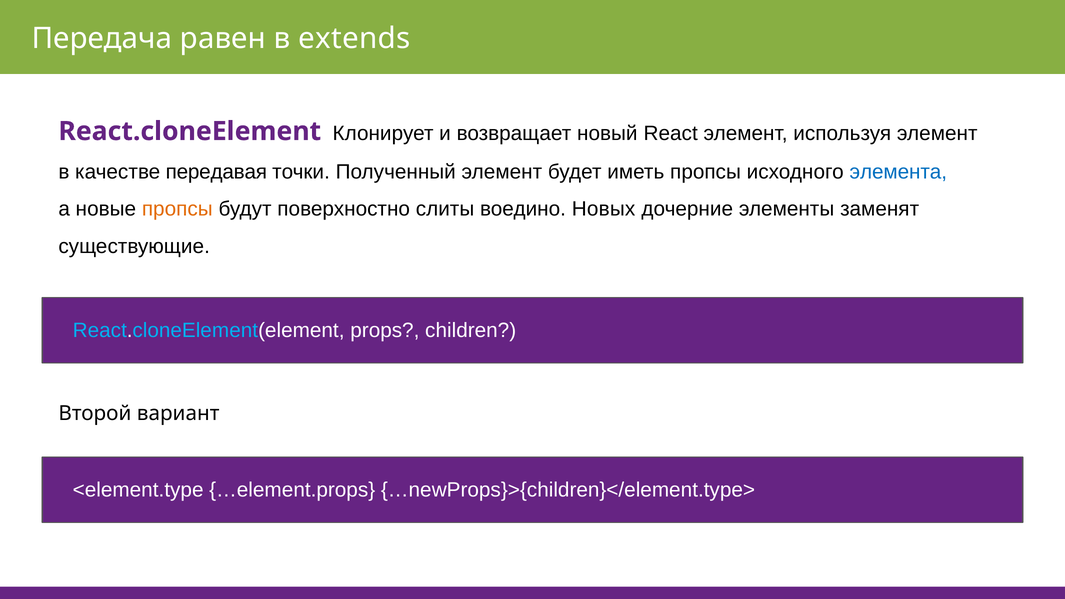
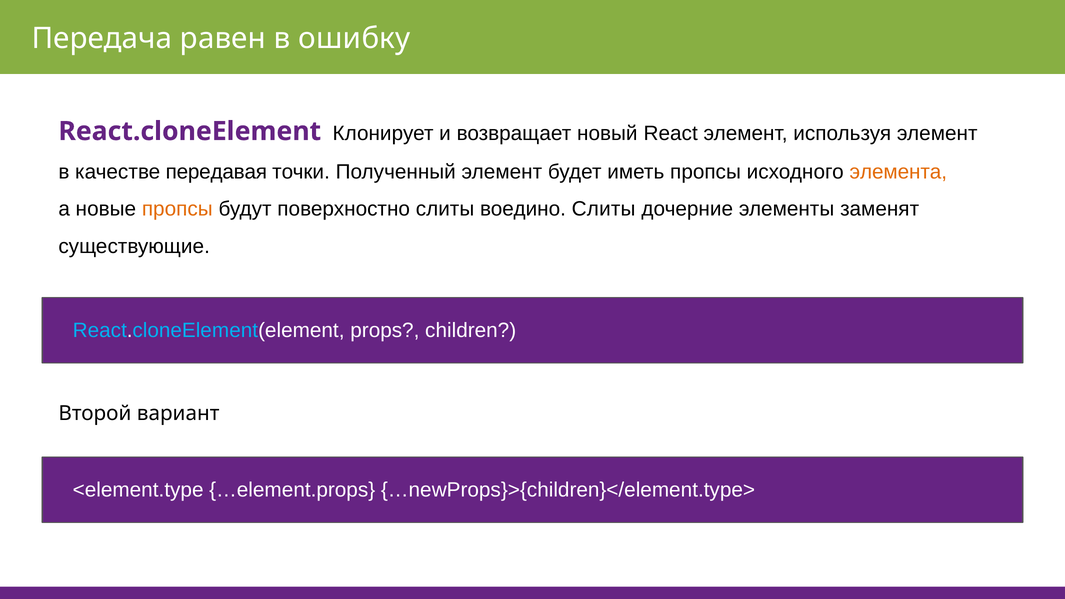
extends: extends -> ошибку
элемента colour: blue -> orange
воедино Новых: Новых -> Слиты
